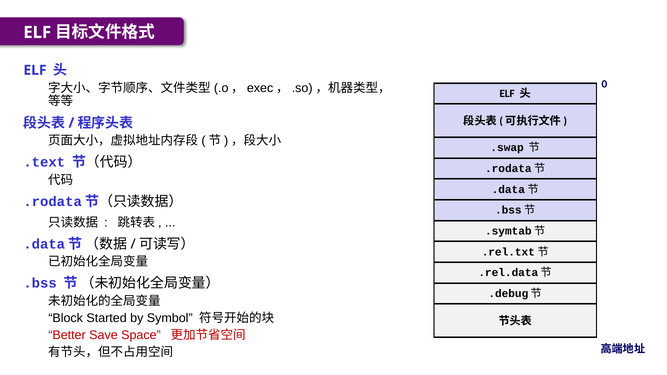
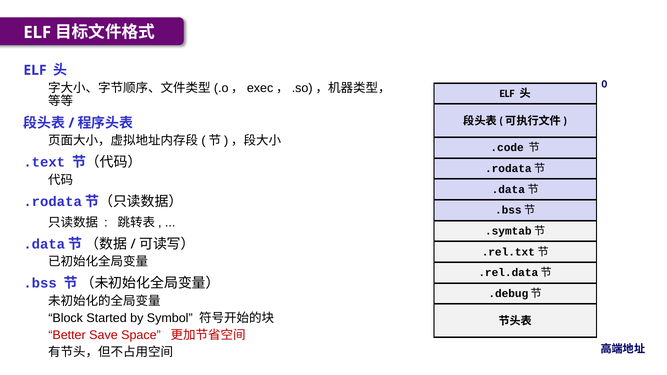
.swap: .swap -> .code
